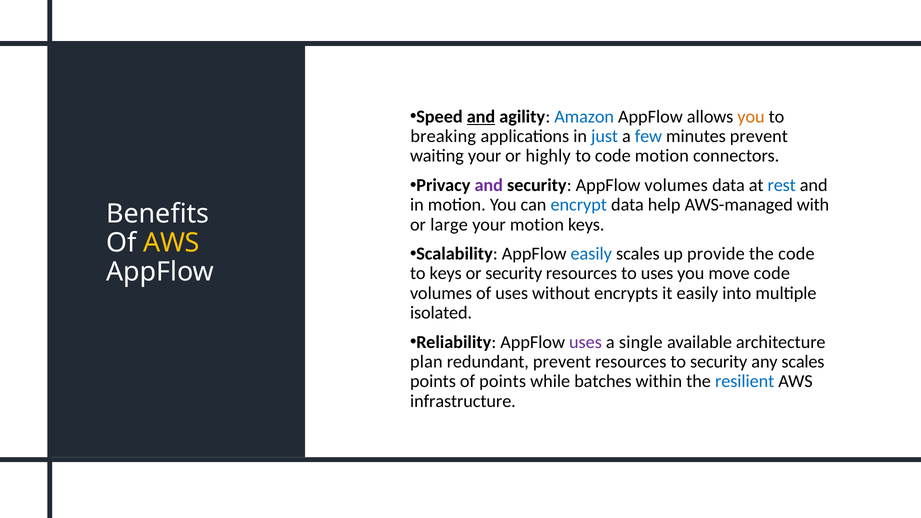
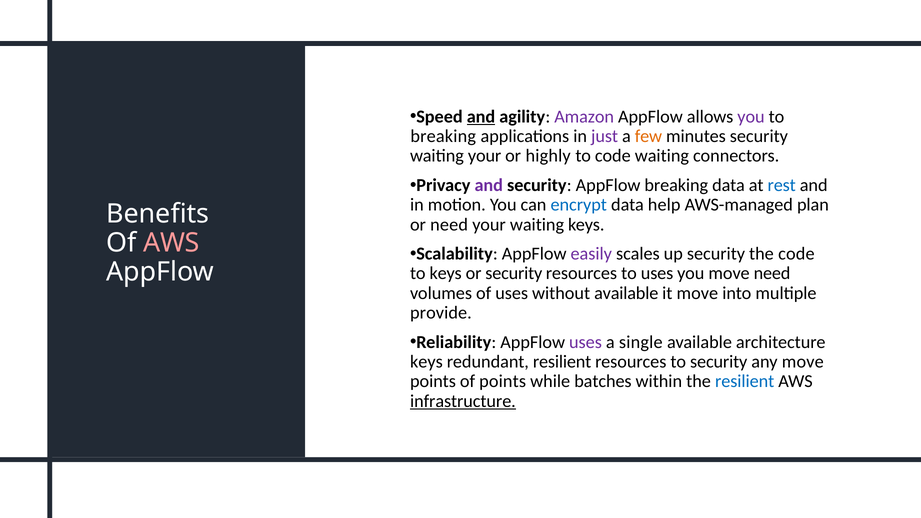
Amazon colour: blue -> purple
you at (751, 117) colour: orange -> purple
just colour: blue -> purple
few colour: blue -> orange
minutes prevent: prevent -> security
code motion: motion -> waiting
AppFlow volumes: volumes -> breaking
with: with -> plan
or large: large -> need
your motion: motion -> waiting
AWS at (171, 243) colour: yellow -> pink
easily at (591, 254) colour: blue -> purple
up provide: provide -> security
move code: code -> need
without encrypts: encrypts -> available
it easily: easily -> move
isolated: isolated -> provide
plan at (426, 362): plan -> keys
redundant prevent: prevent -> resilient
any scales: scales -> move
infrastructure underline: none -> present
